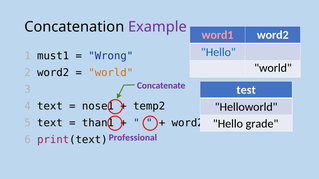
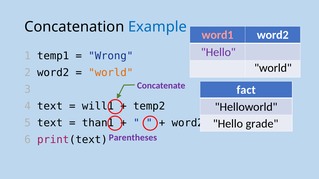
Example colour: purple -> blue
Hello at (218, 52) colour: blue -> purple
must1: must1 -> temp1
test: test -> fact
nose1: nose1 -> will1
Professional: Professional -> Parentheses
